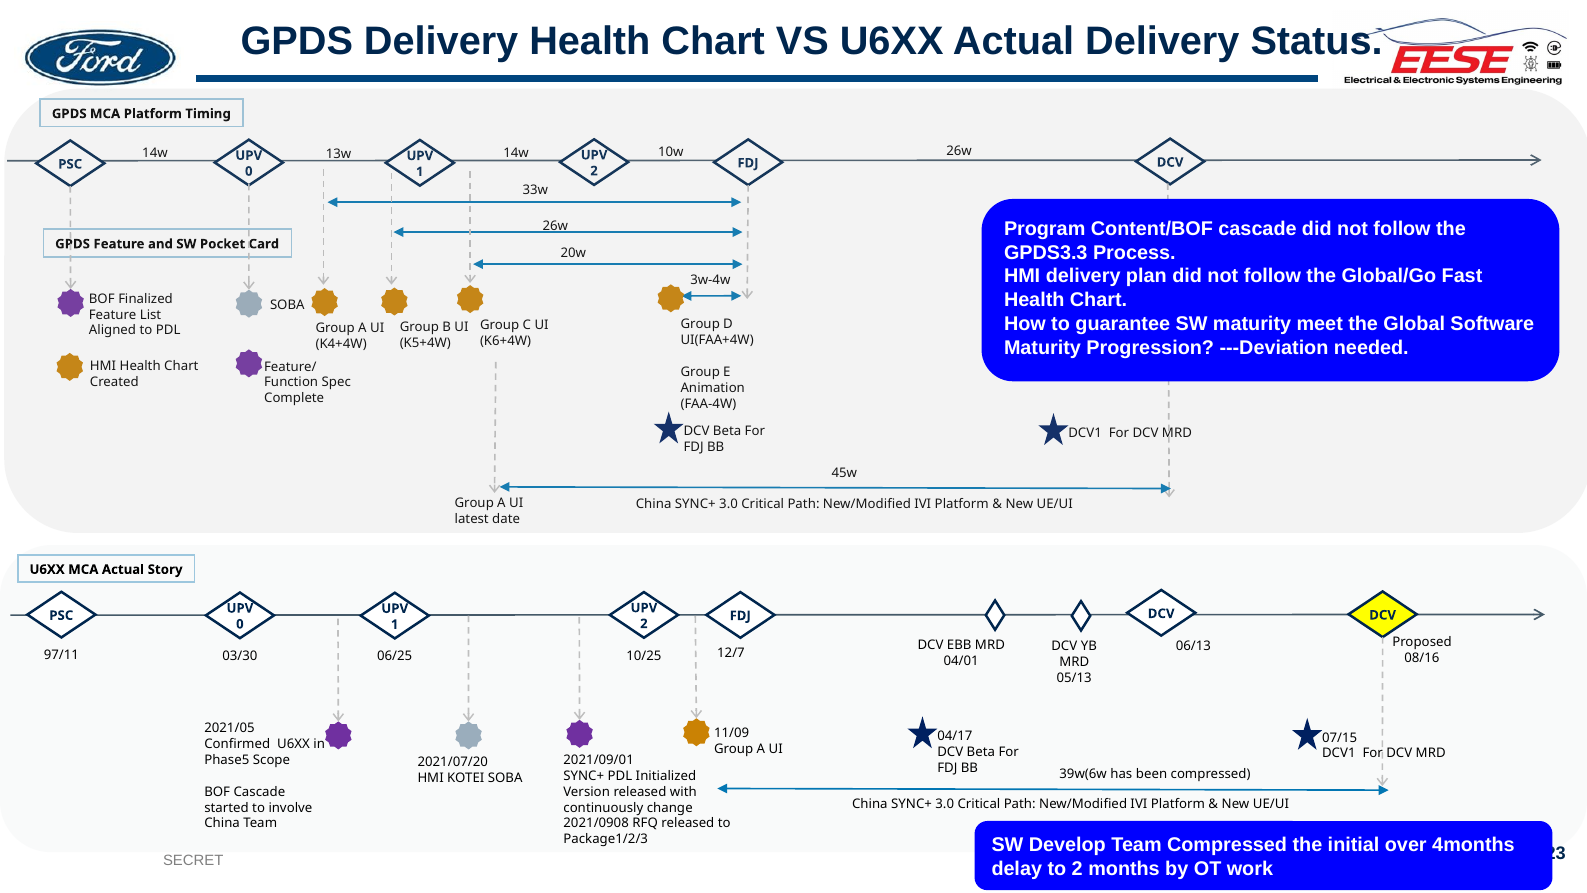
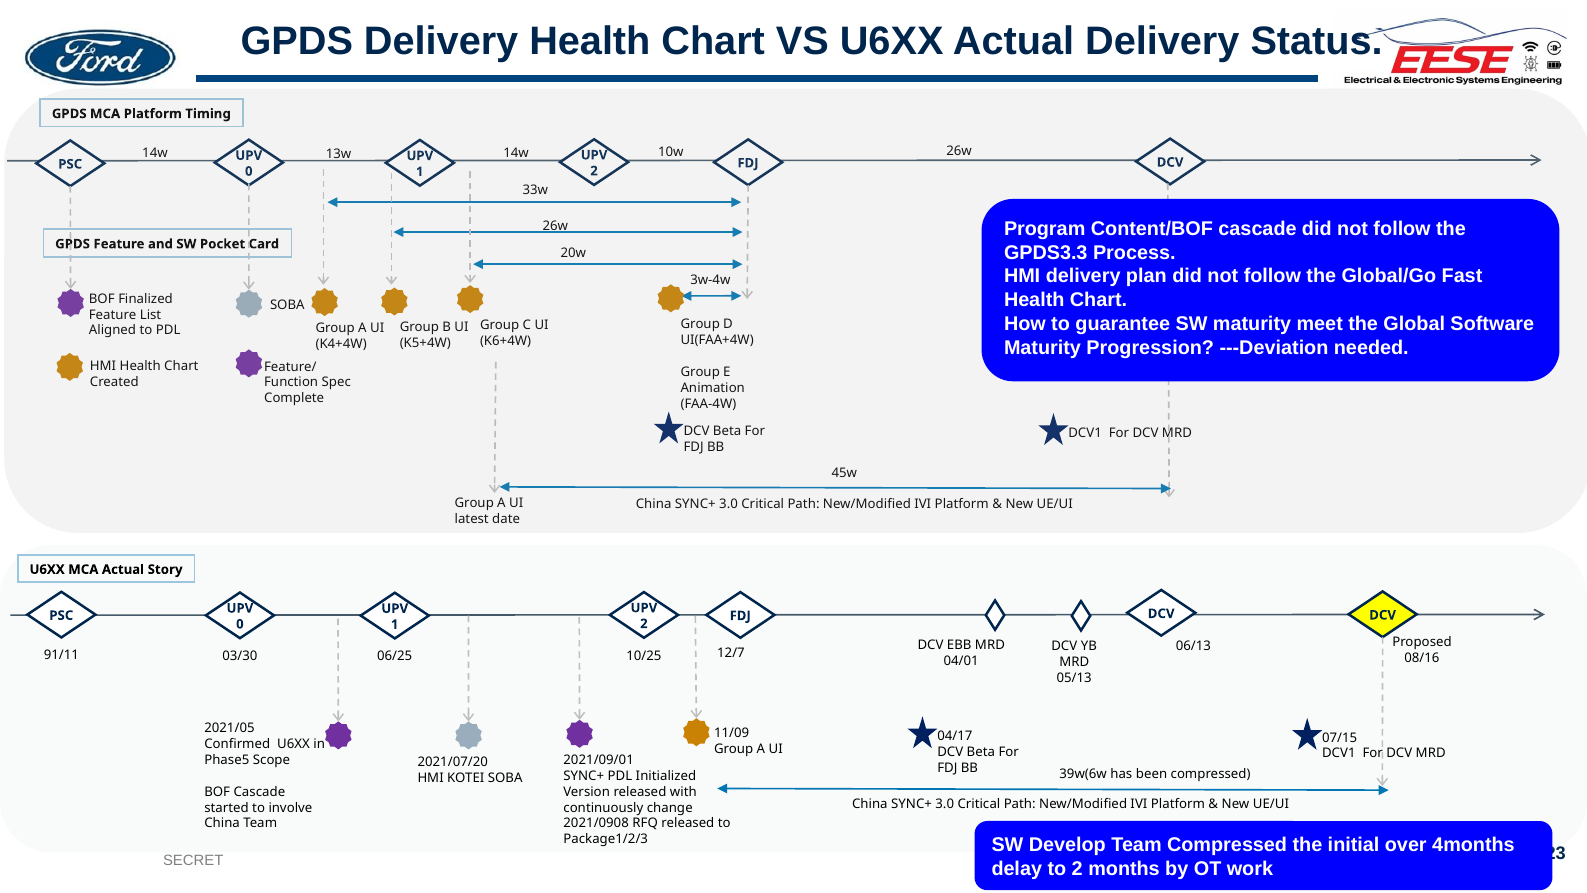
97/11: 97/11 -> 91/11
